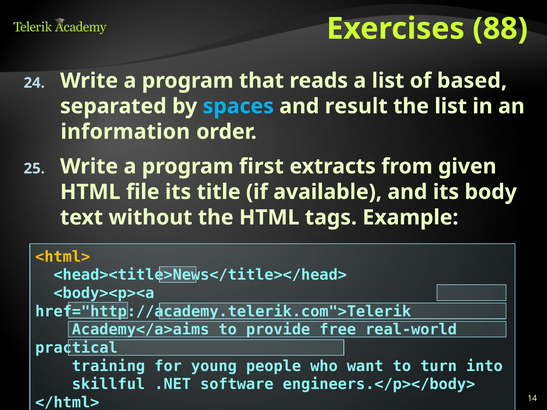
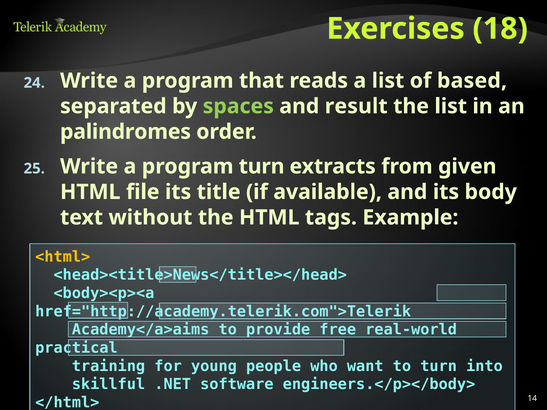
88: 88 -> 18
spaces colour: light blue -> light green
information: information -> palindromes
program first: first -> turn
